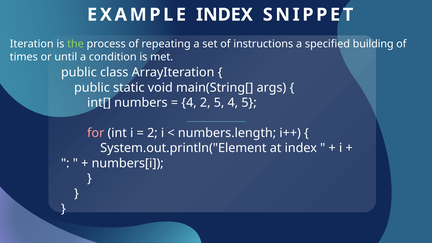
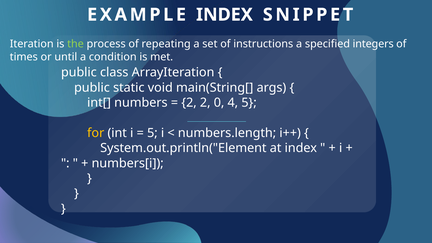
building: building -> integers
4 at (189, 103): 4 -> 2
2 5: 5 -> 0
for colour: pink -> yellow
2 at (152, 133): 2 -> 5
